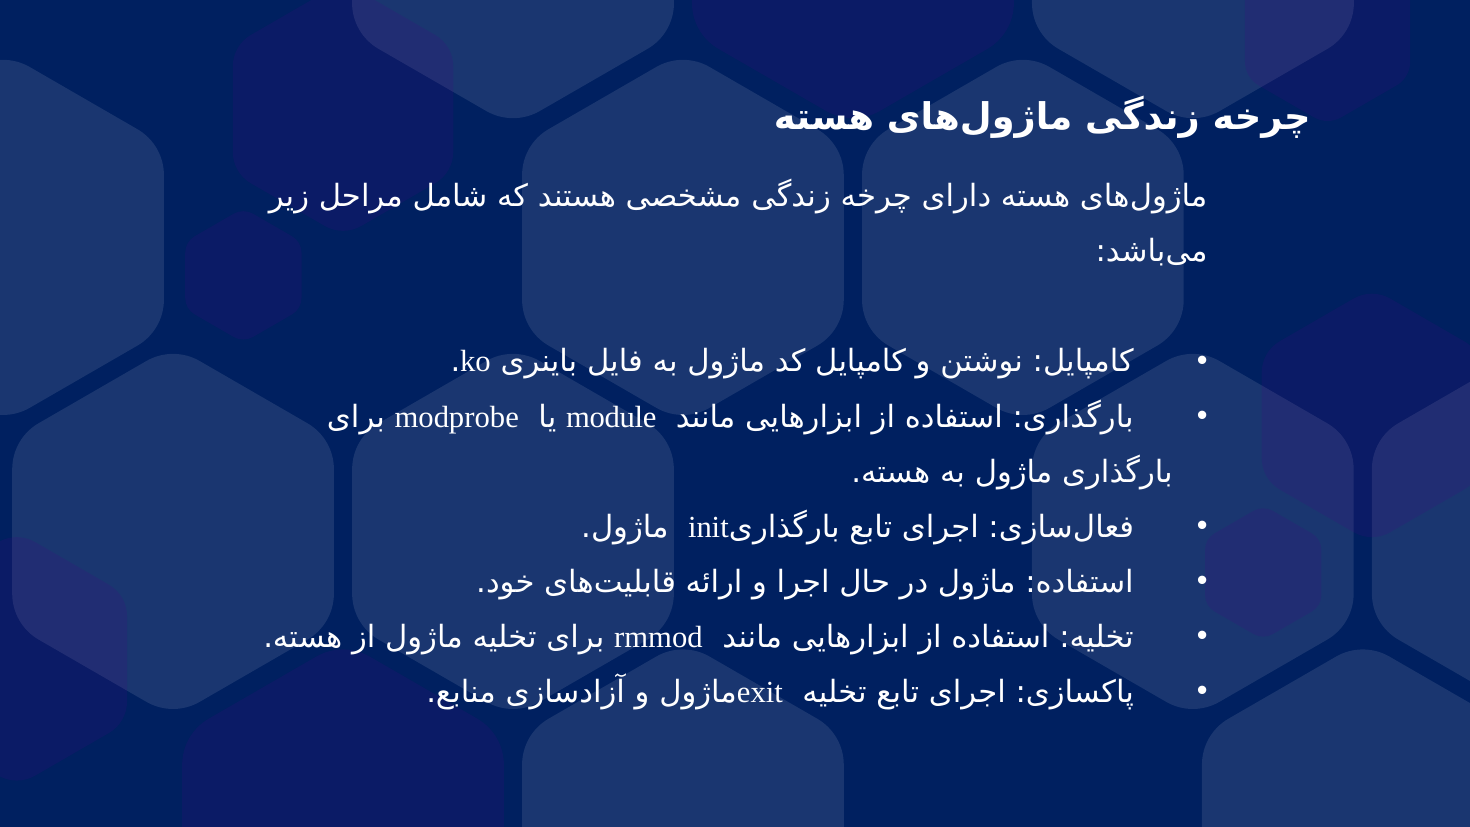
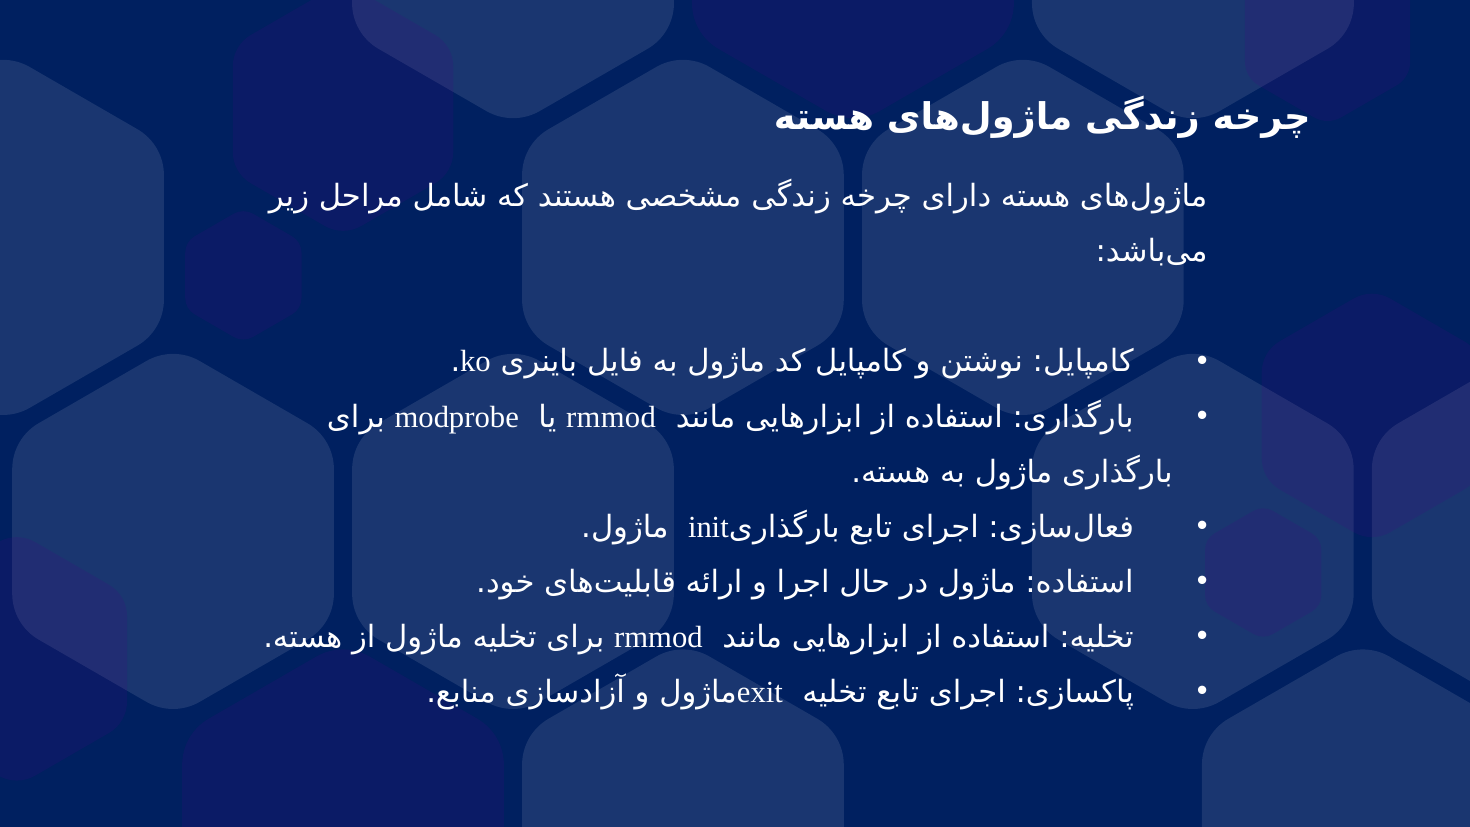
module at (611, 417): module -> rmmod
